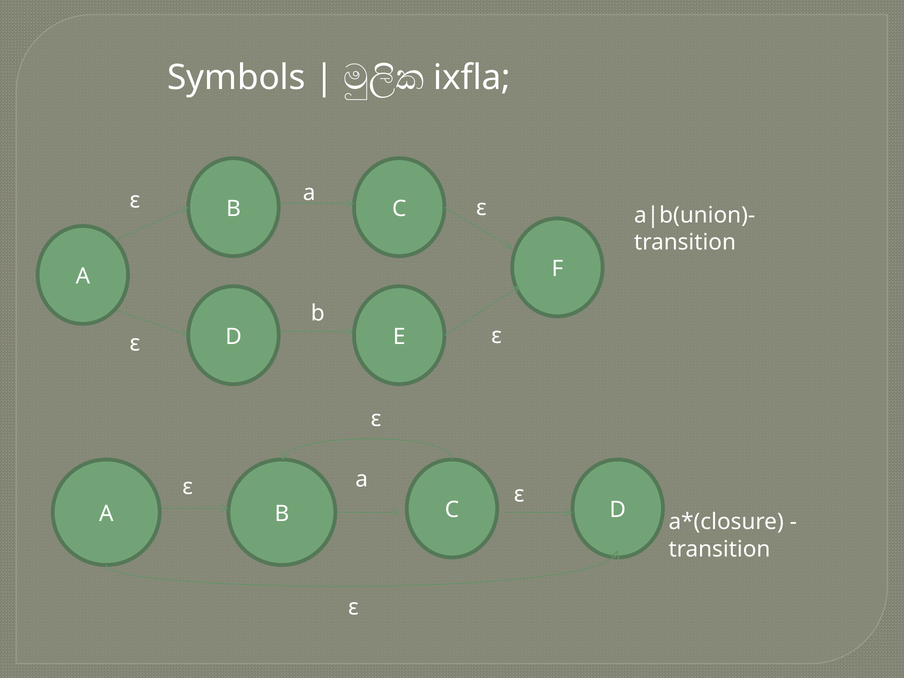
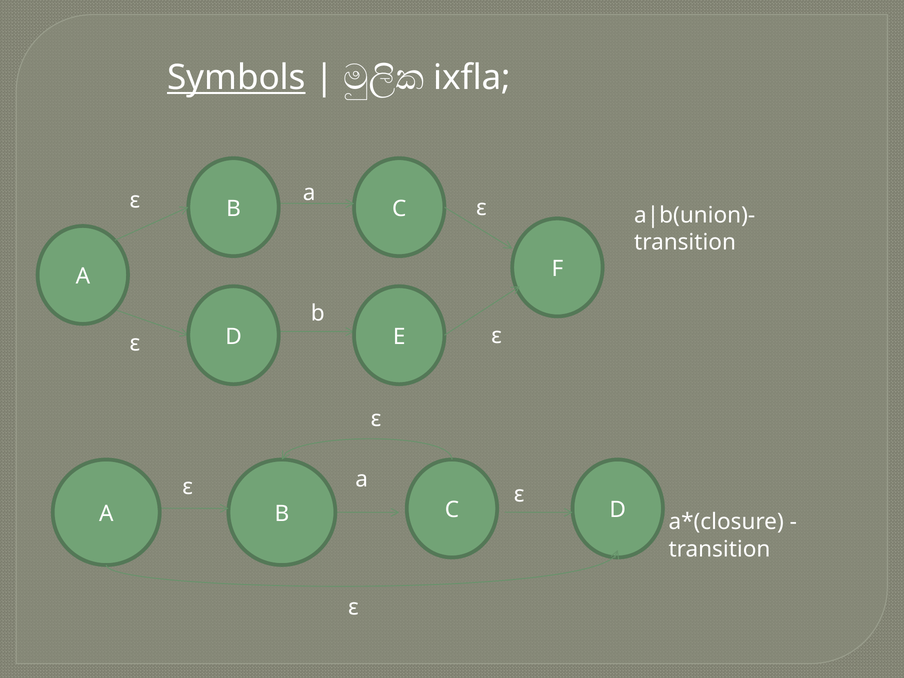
Symbols underline: none -> present
